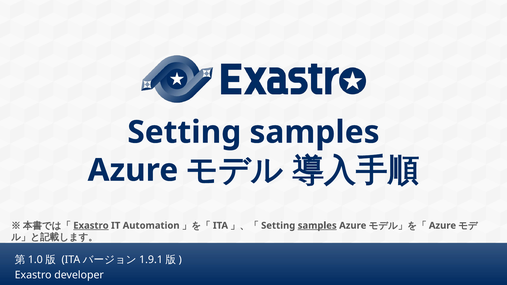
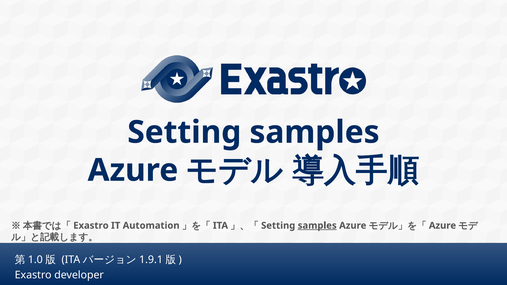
Exastro at (91, 226) underline: present -> none
